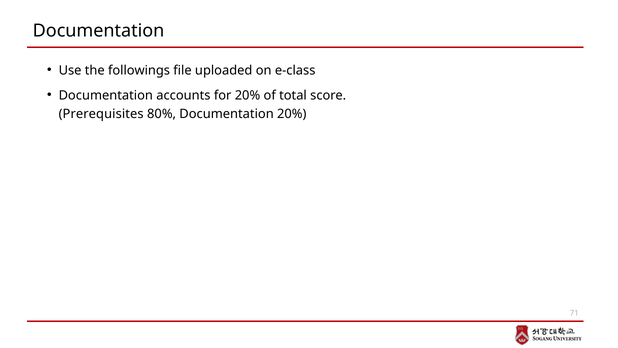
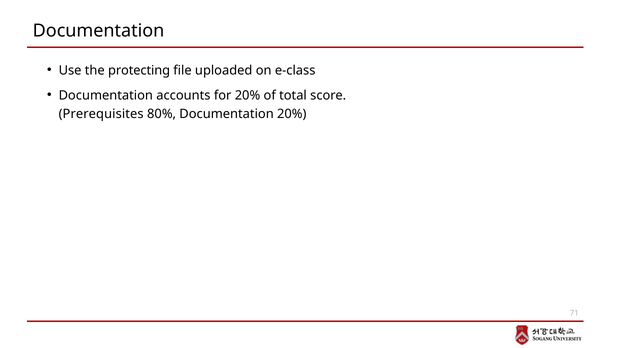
followings: followings -> protecting
